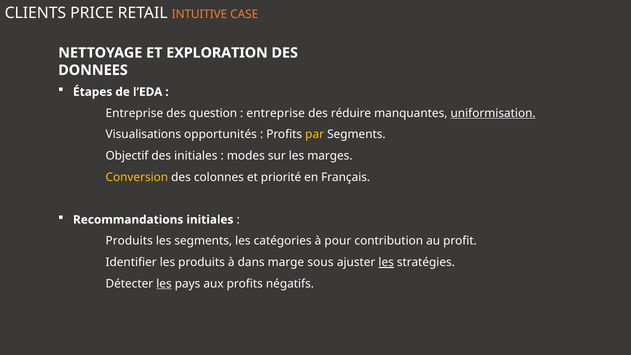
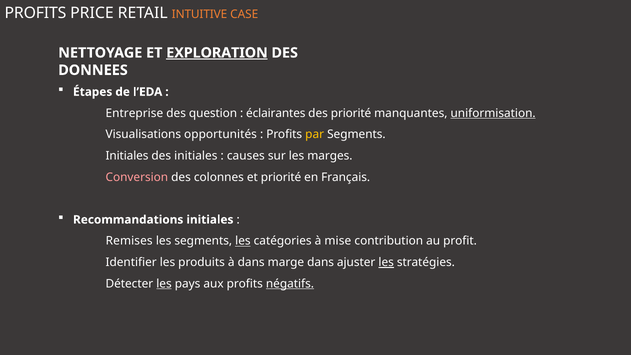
CLIENTS at (35, 13): CLIENTS -> PROFITS
EXPLORATION underline: none -> present
entreprise at (276, 113): entreprise -> éclairantes
des réduire: réduire -> priorité
Objectif at (127, 156): Objectif -> Initiales
modes: modes -> causes
Conversion colour: yellow -> pink
Produits at (129, 241): Produits -> Remises
les at (243, 241) underline: none -> present
pour: pour -> mise
marge sous: sous -> dans
négatifs underline: none -> present
